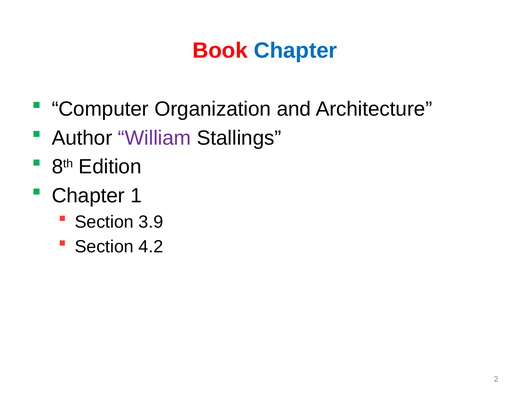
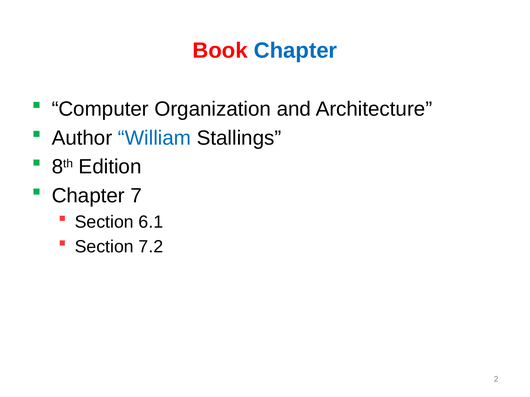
William colour: purple -> blue
1: 1 -> 7
3.9: 3.9 -> 6.1
4.2: 4.2 -> 7.2
